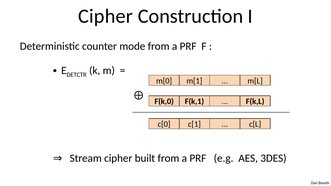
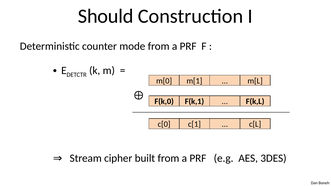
Cipher at (106, 16): Cipher -> Should
